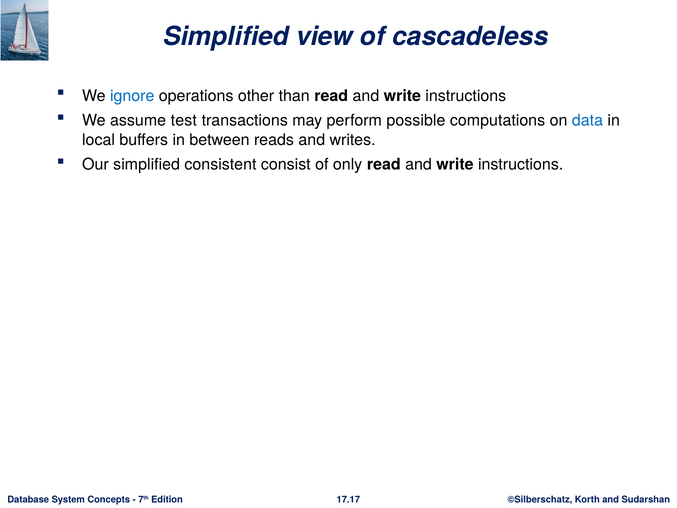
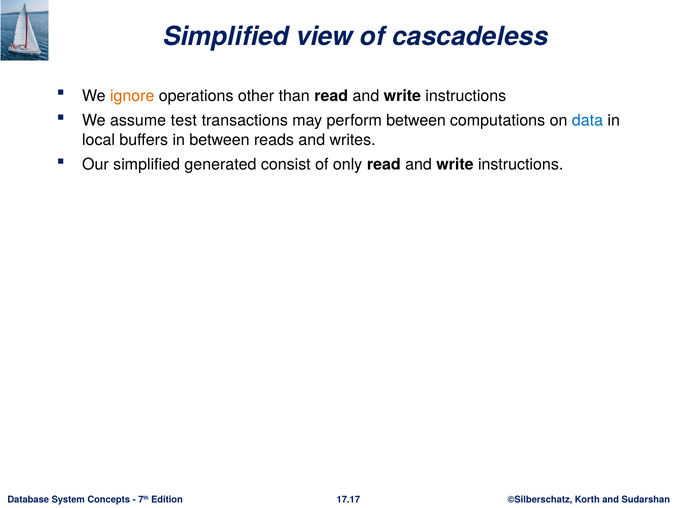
ignore colour: blue -> orange
perform possible: possible -> between
consistent: consistent -> generated
